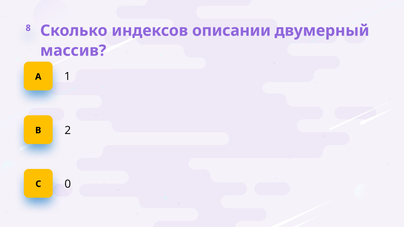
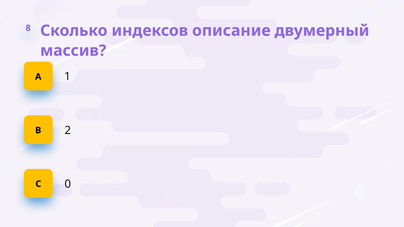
описании: описании -> описание
